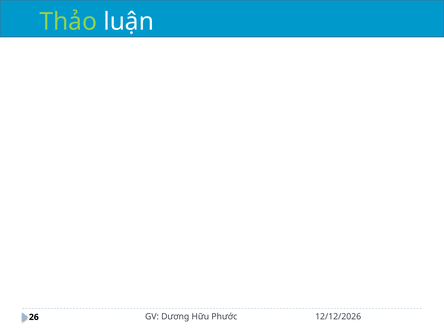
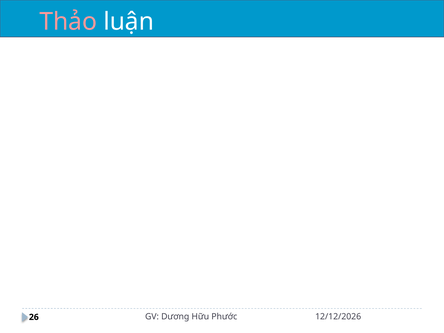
Thảo colour: light green -> pink
